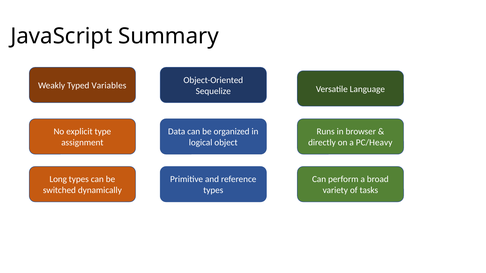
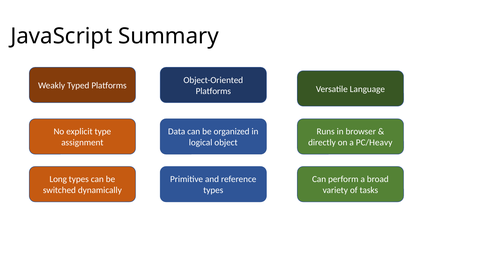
Typed Variables: Variables -> Platforms
Sequelize at (213, 91): Sequelize -> Platforms
